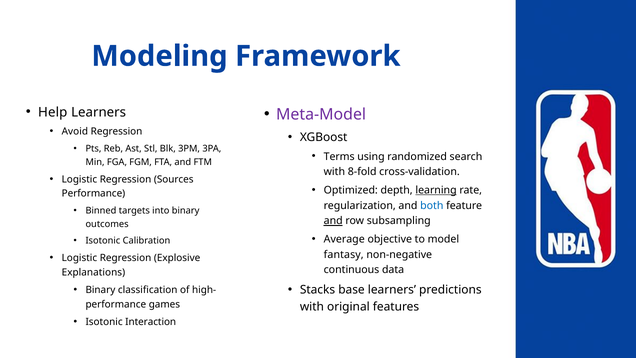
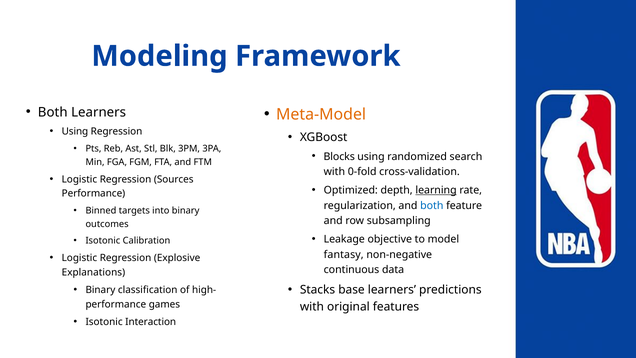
Help at (53, 112): Help -> Both
Meta-Model colour: purple -> orange
Avoid at (75, 132): Avoid -> Using
Terms: Terms -> Blocks
8-fold: 8-fold -> 0-fold
and at (333, 221) underline: present -> none
Average: Average -> Leakage
